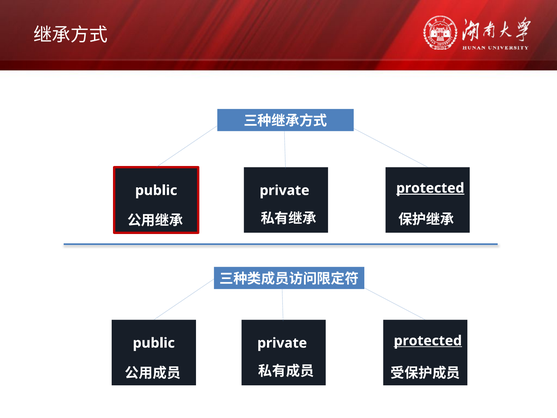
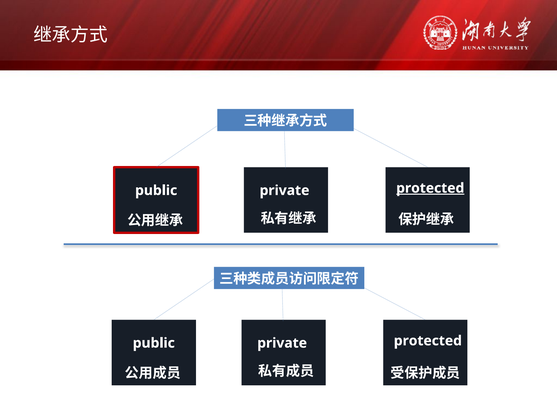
protected at (428, 341) underline: present -> none
